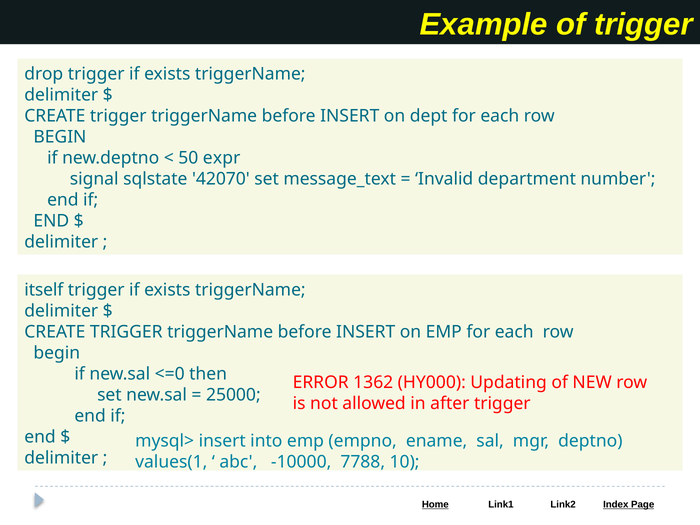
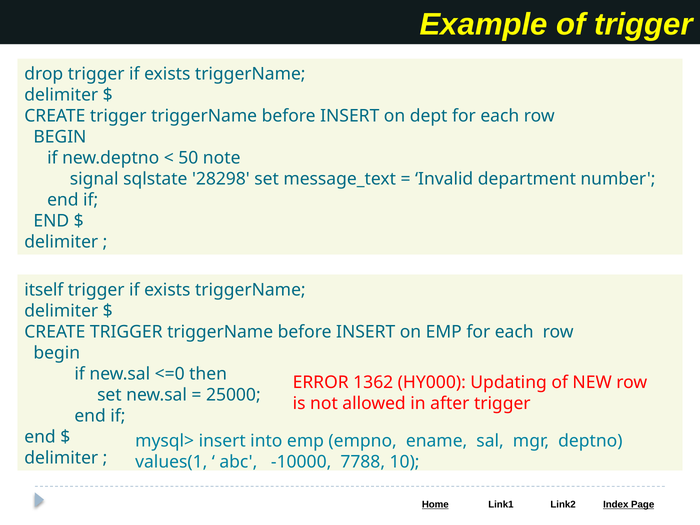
expr: expr -> note
42070: 42070 -> 28298
